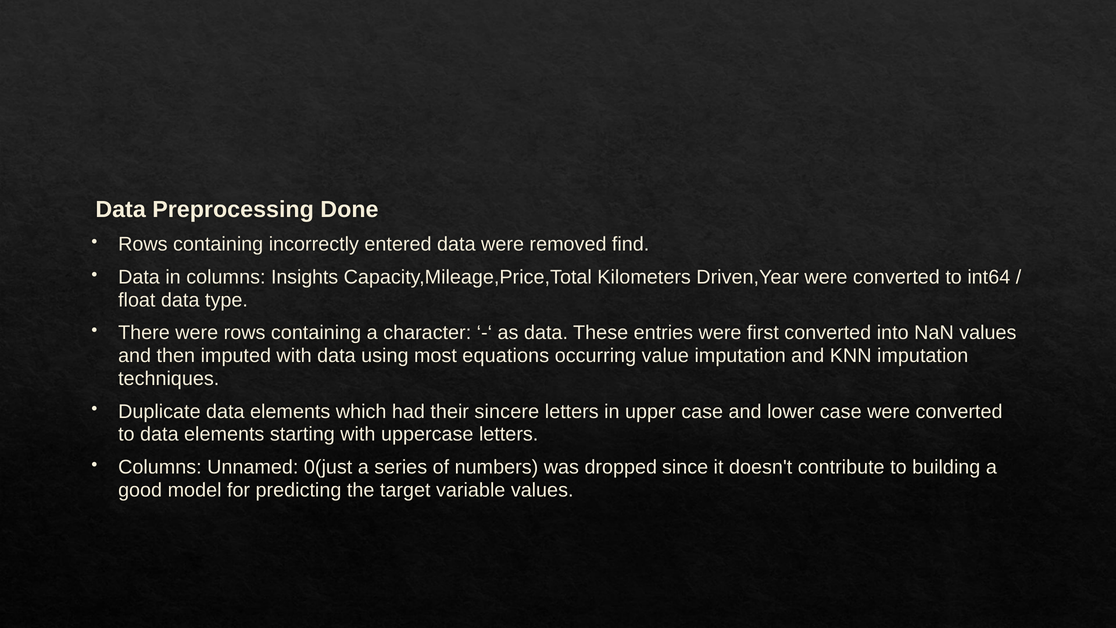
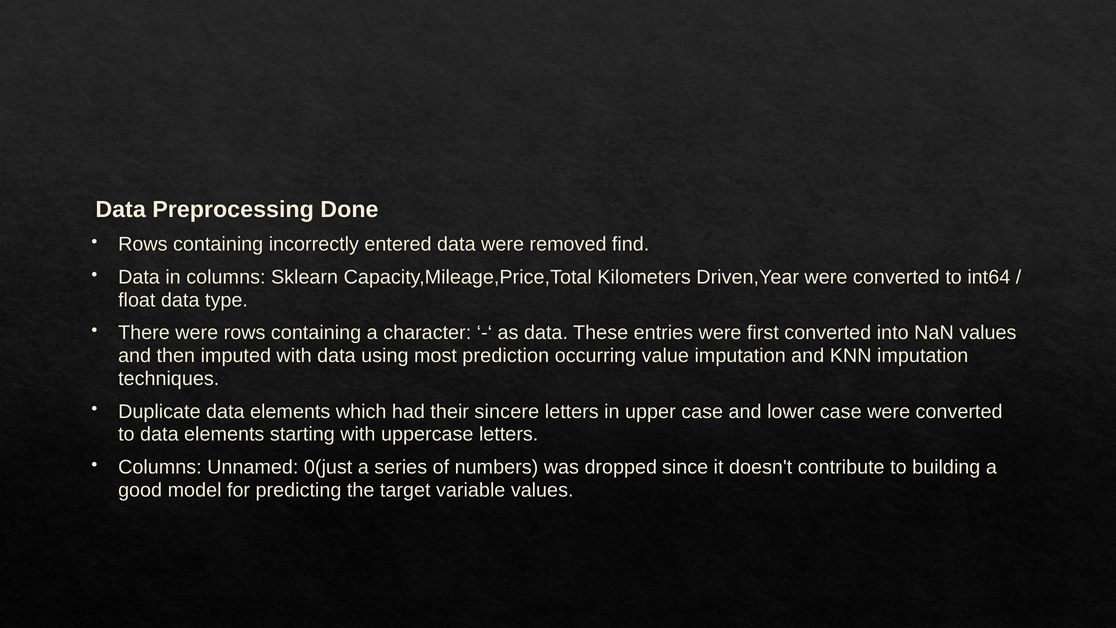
Insights: Insights -> Sklearn
equations: equations -> prediction
